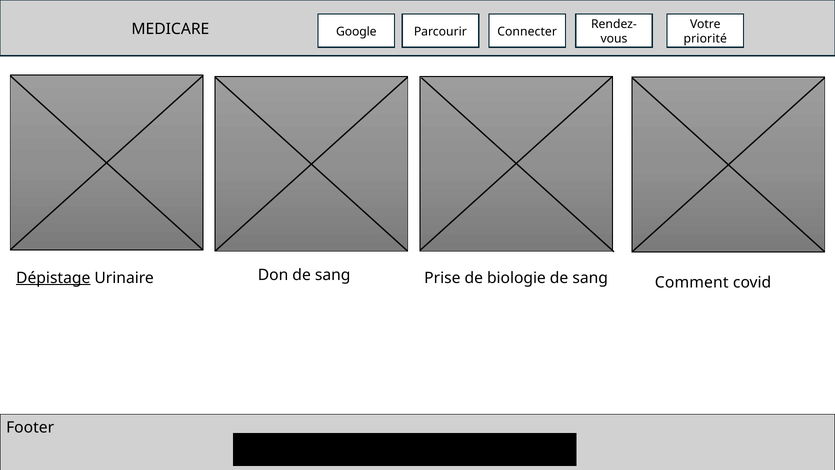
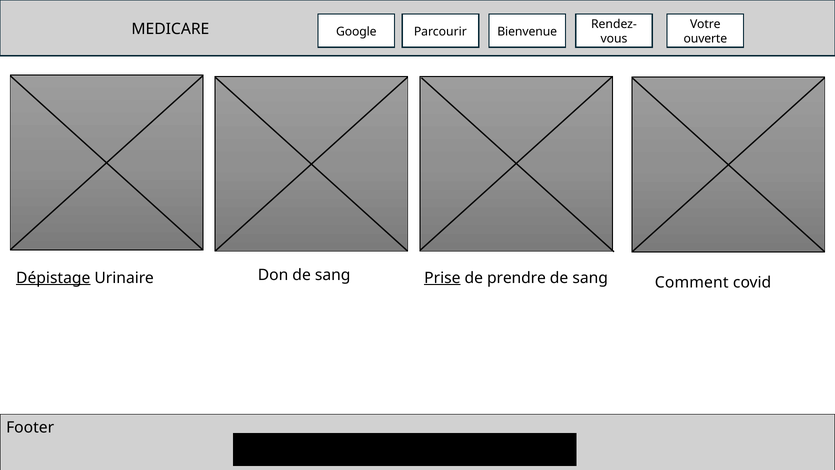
Connecter: Connecter -> Bienvenue
priorité: priorité -> ouverte
Prise underline: none -> present
biologie: biologie -> prendre
